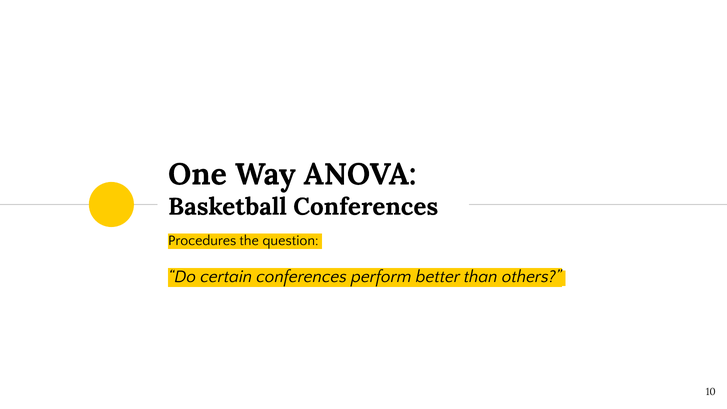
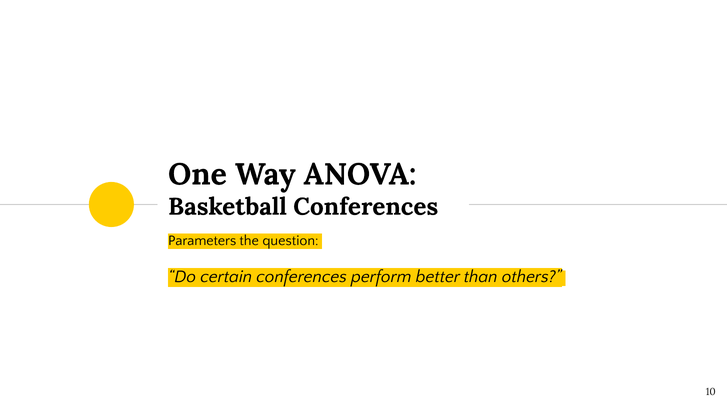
Procedures: Procedures -> Parameters
